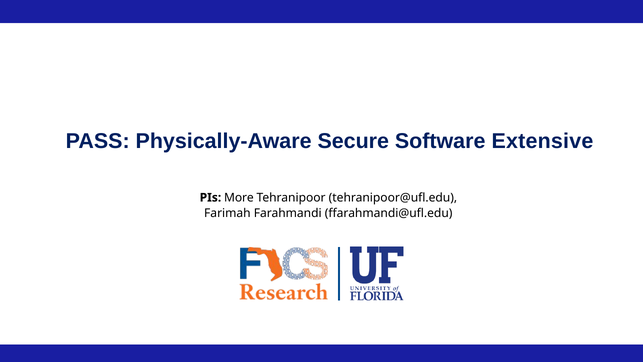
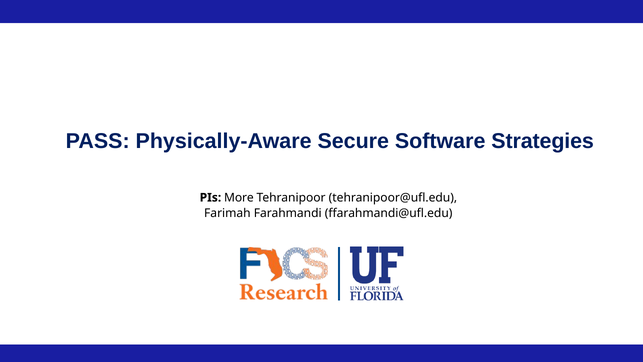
Extensive: Extensive -> Strategies
